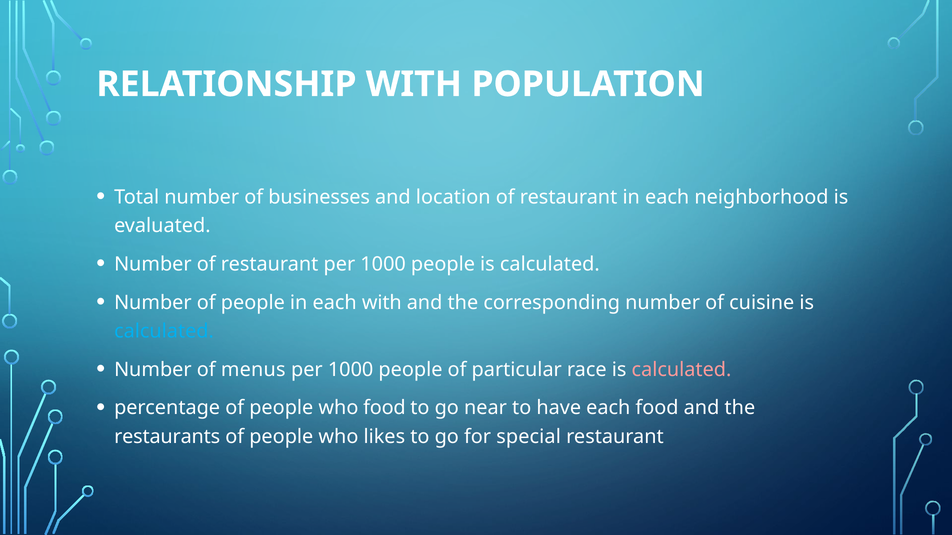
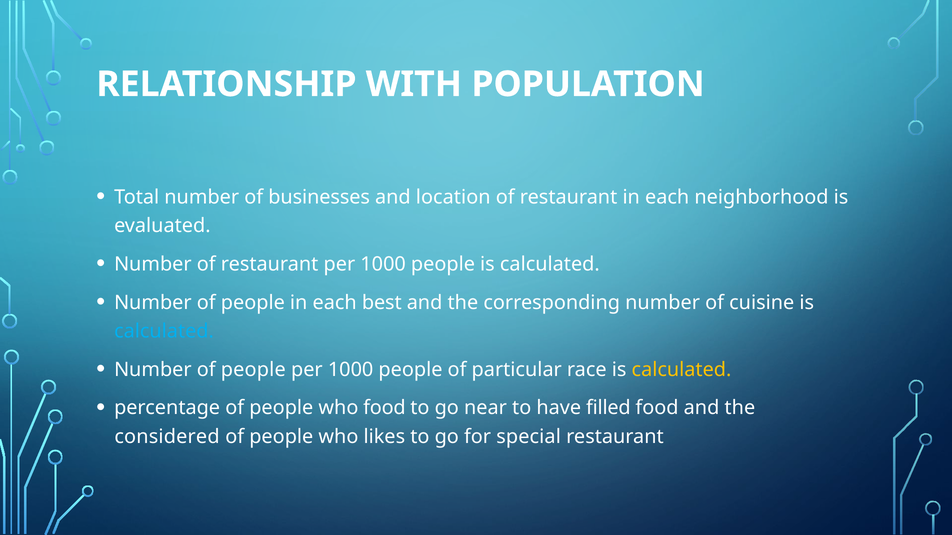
each with: with -> best
menus at (253, 370): menus -> people
calculated at (681, 370) colour: pink -> yellow
have each: each -> filled
restaurants: restaurants -> considered
